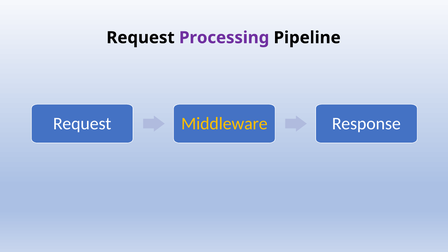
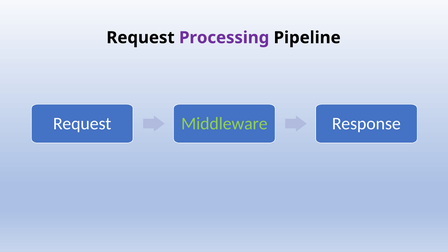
Middleware colour: yellow -> light green
